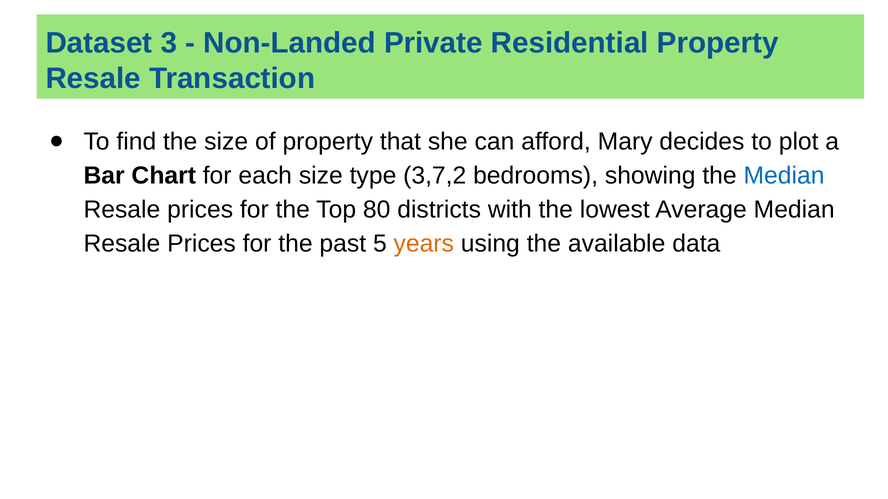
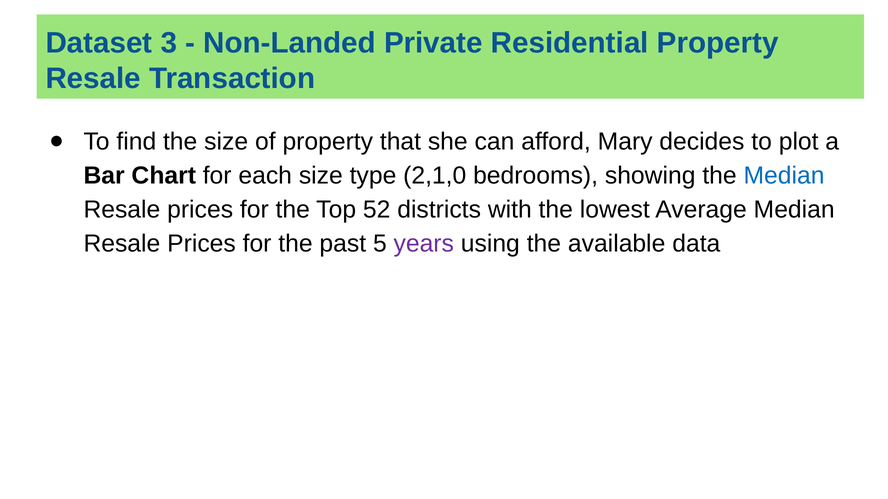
3,7,2: 3,7,2 -> 2,1,0
80: 80 -> 52
years colour: orange -> purple
